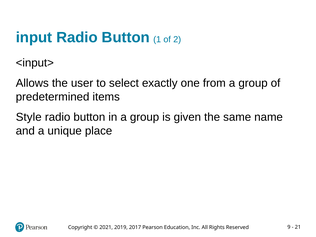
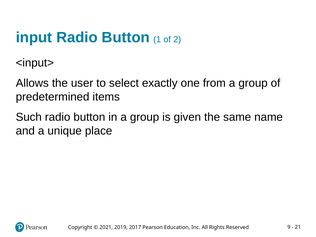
Style: Style -> Such
